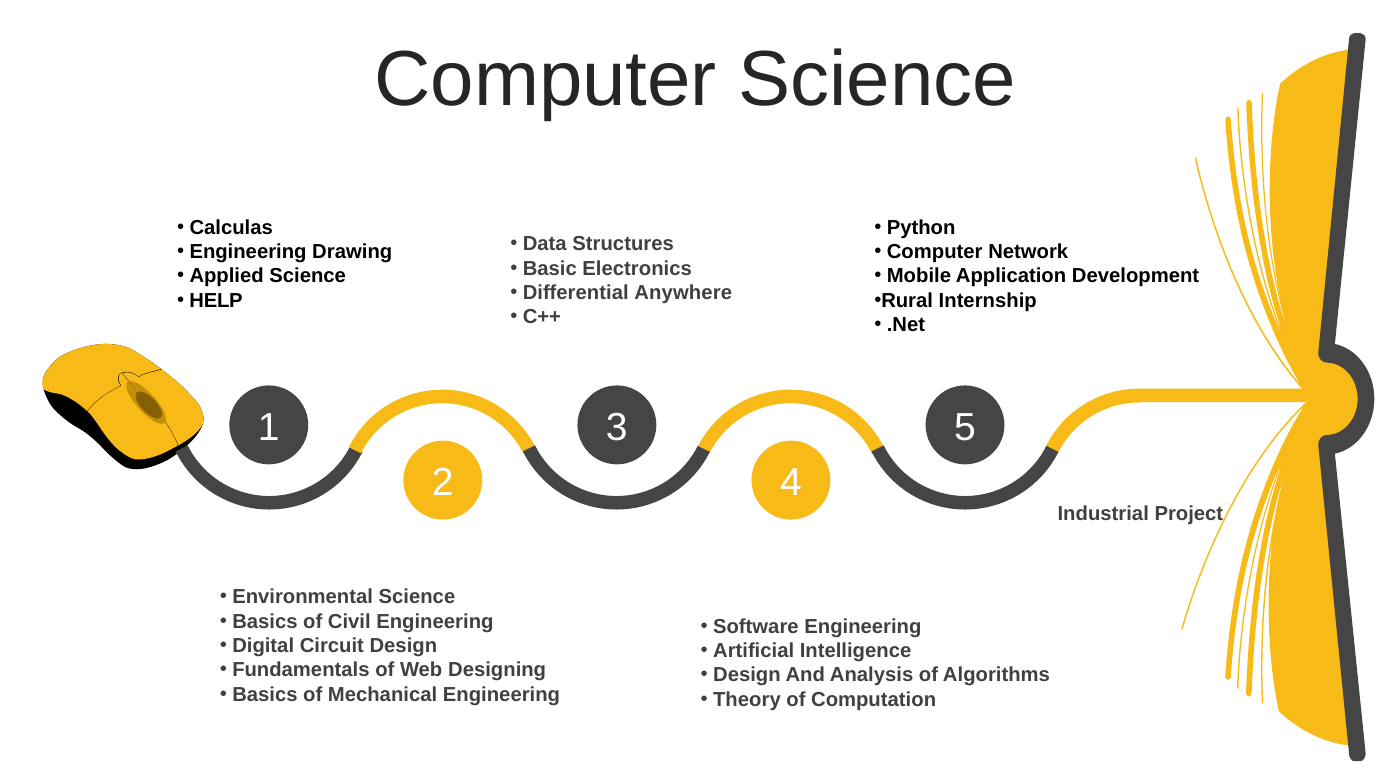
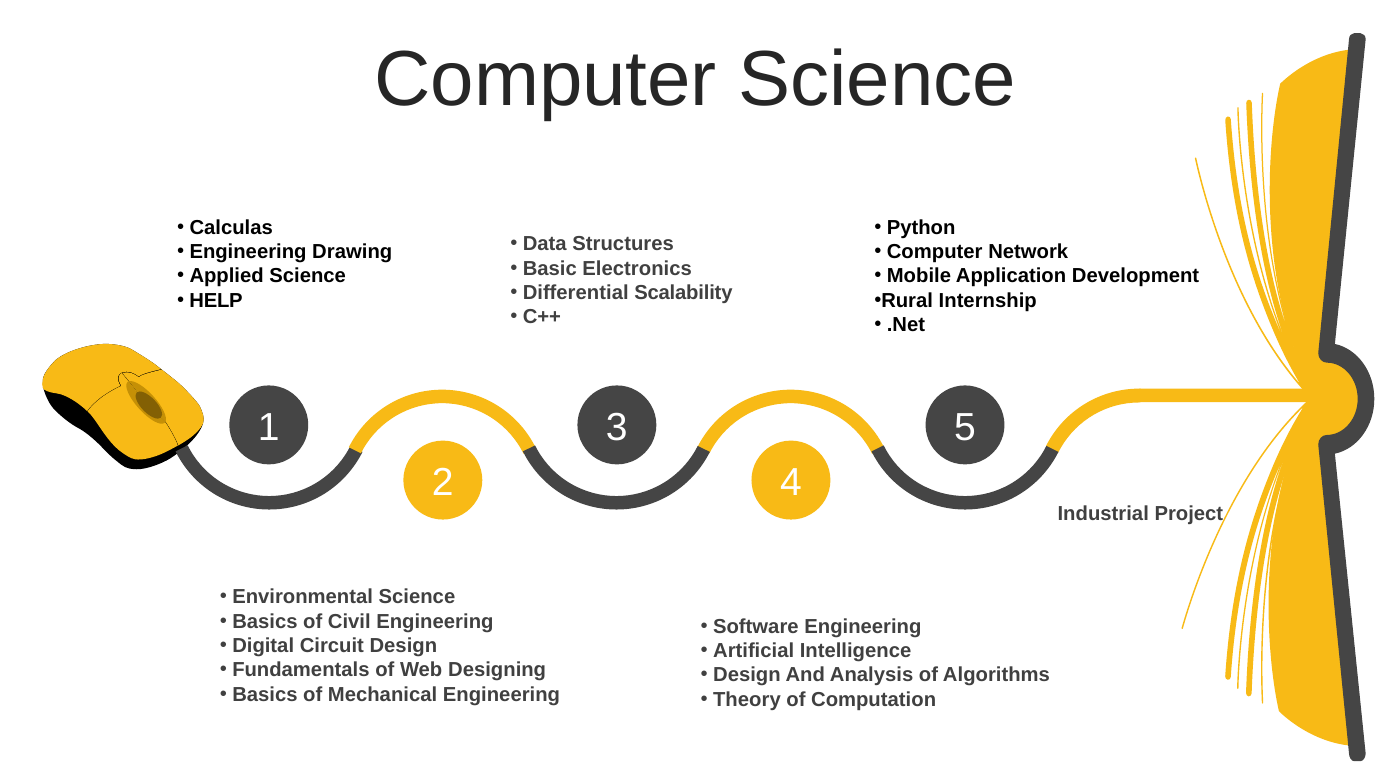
Anywhere: Anywhere -> Scalability
